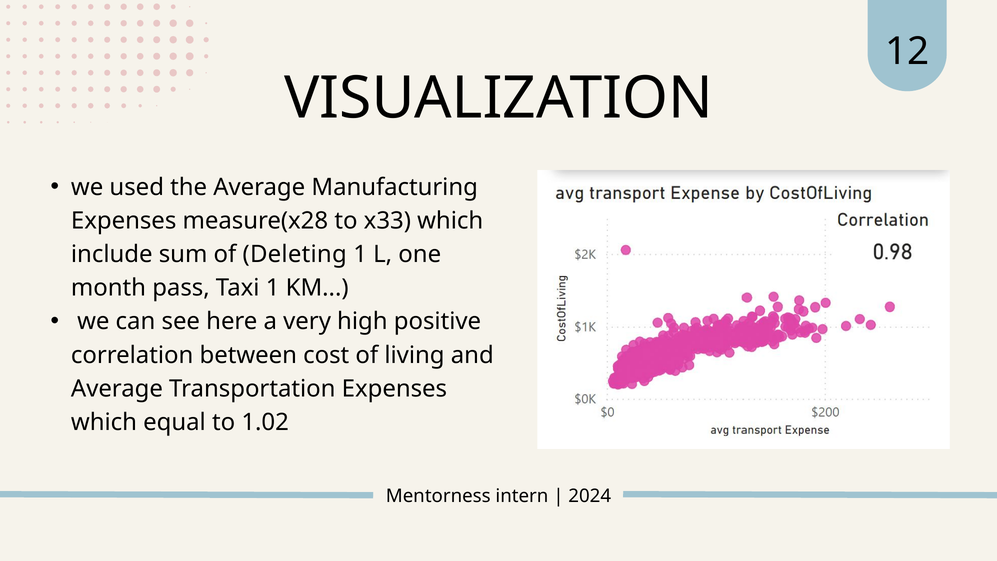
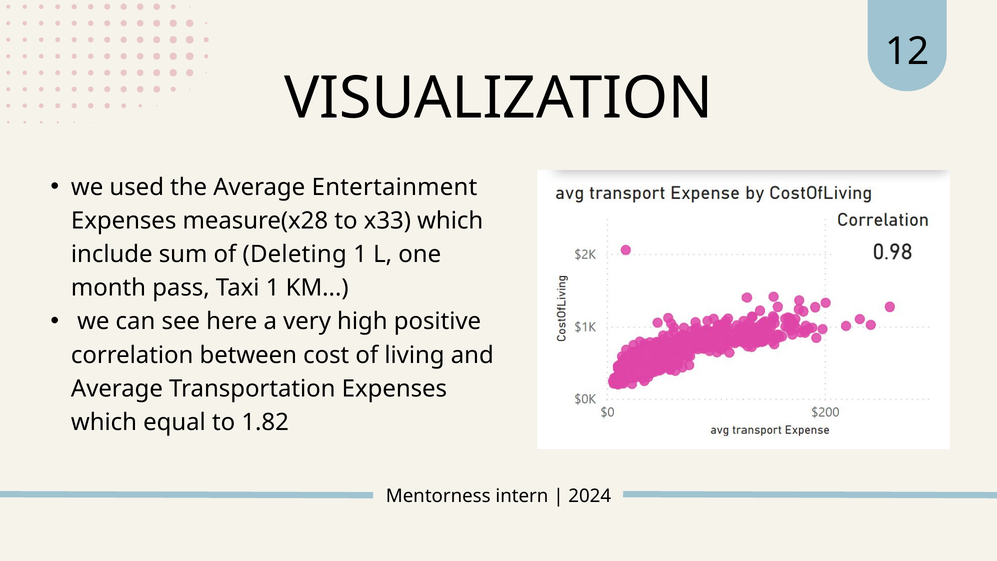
Manufacturing: Manufacturing -> Entertainment
1.02: 1.02 -> 1.82
